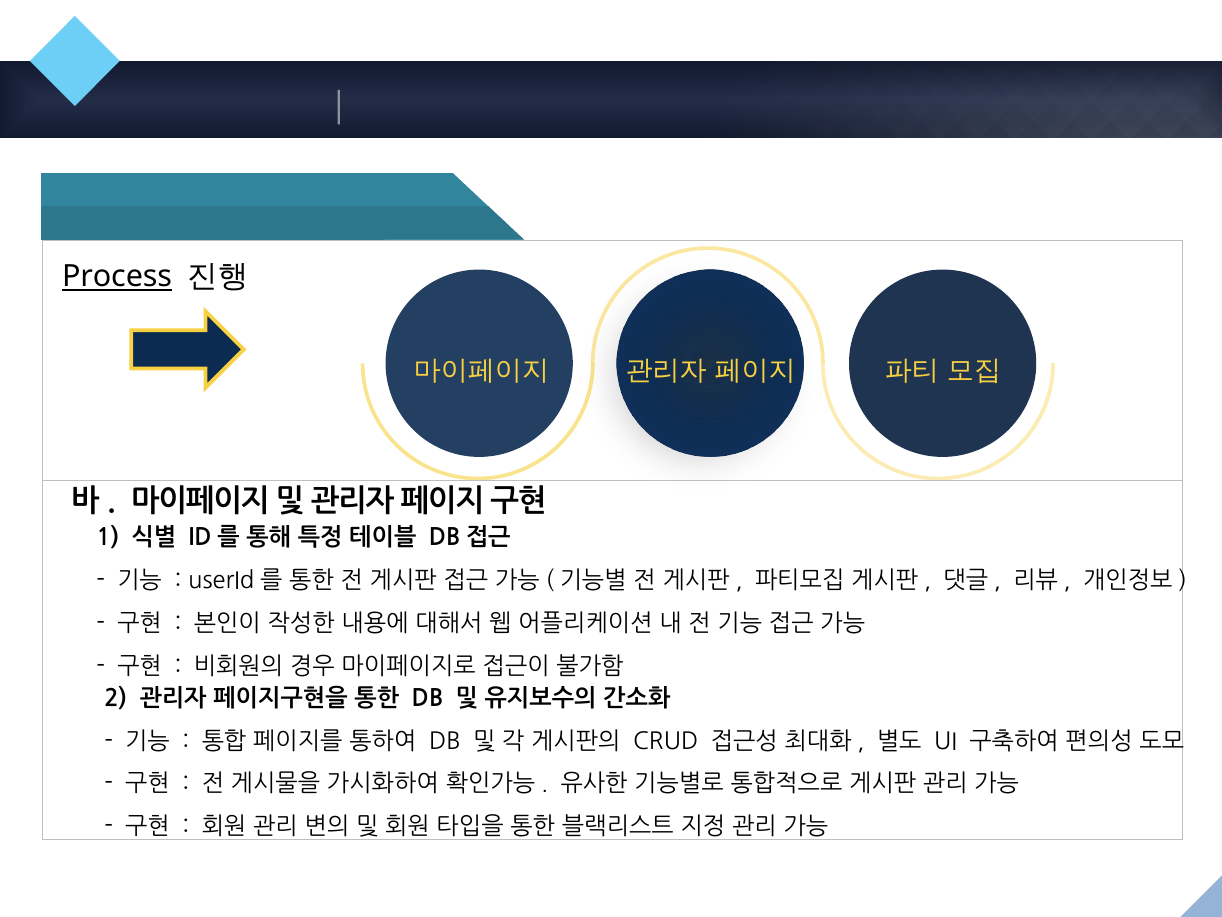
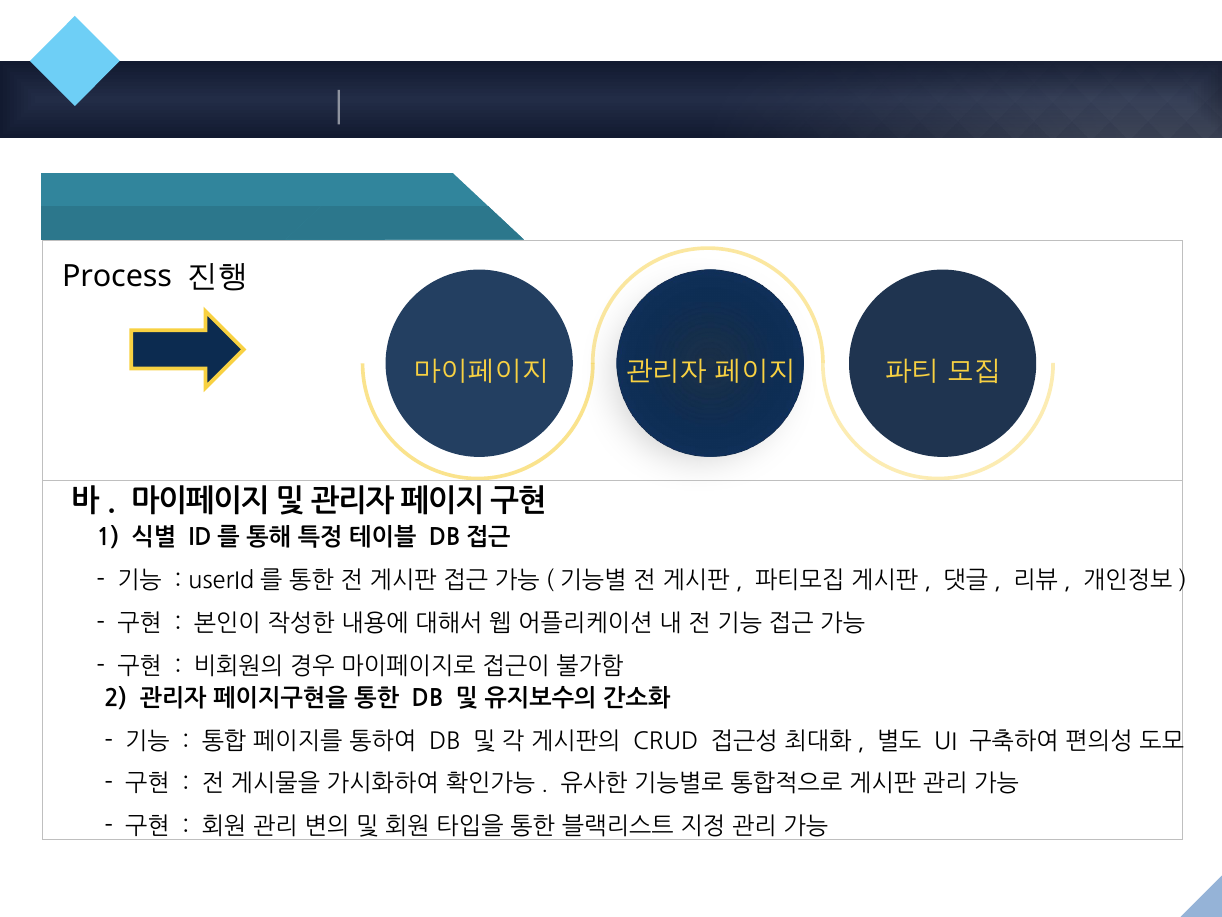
Process underline: present -> none
